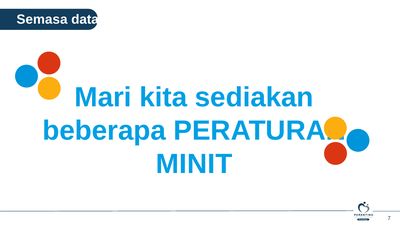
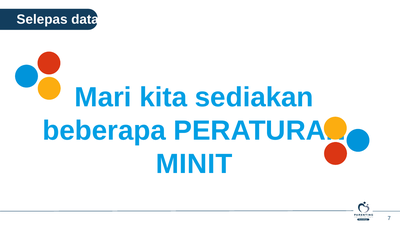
Semasa: Semasa -> Selepas
